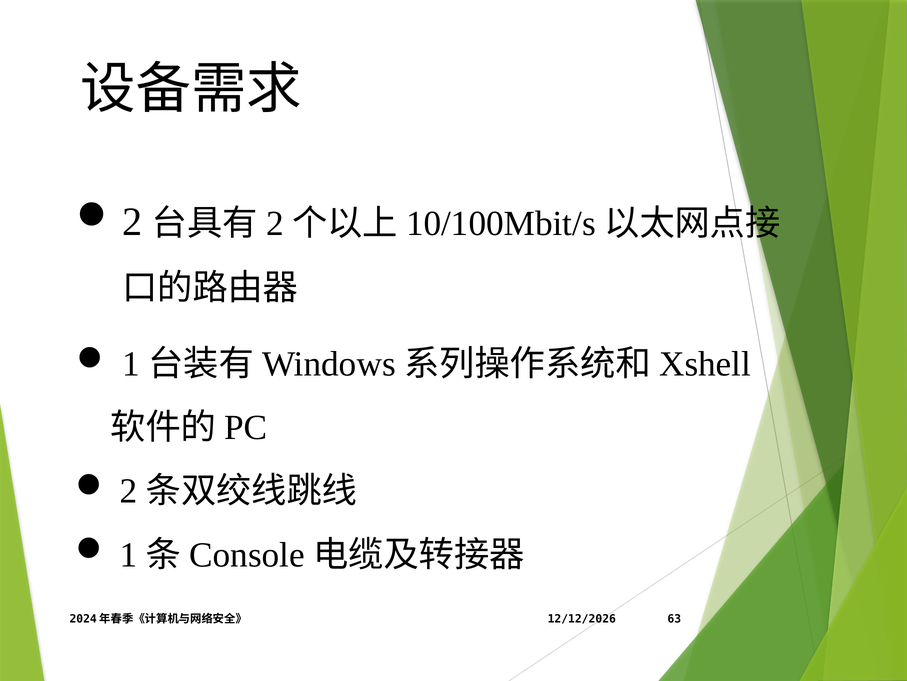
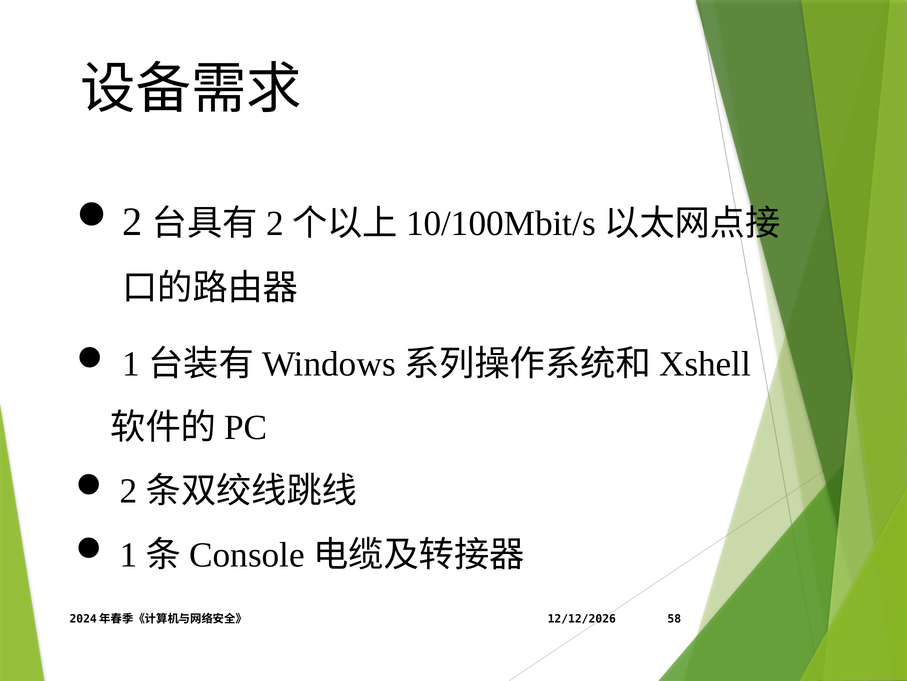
63: 63 -> 58
